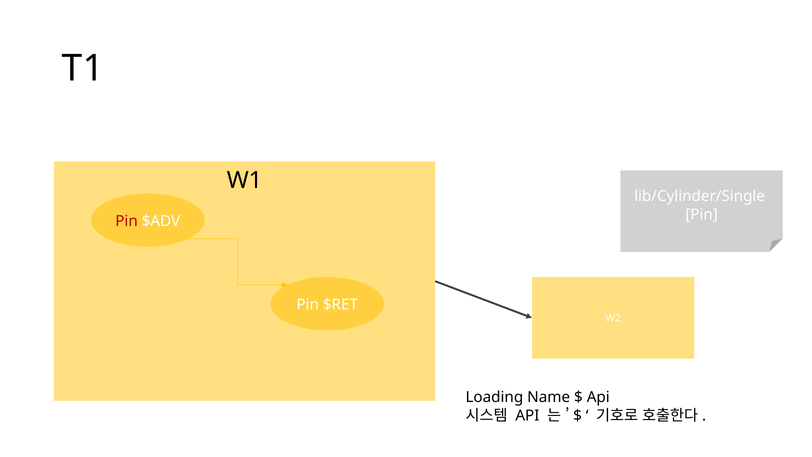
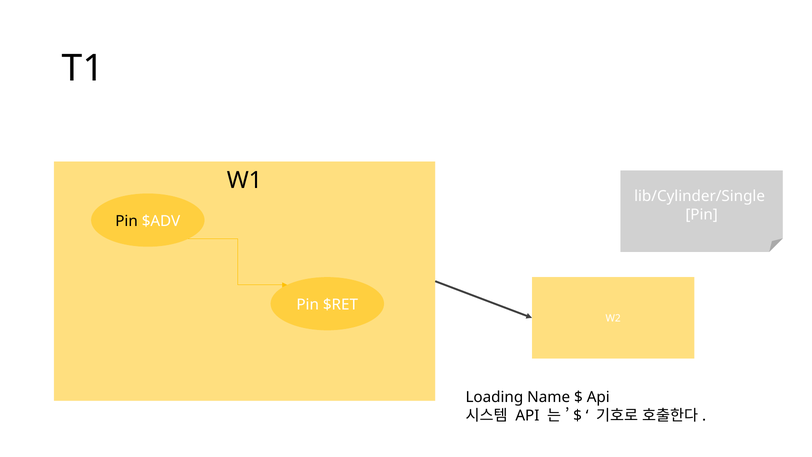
Pin at (127, 221) colour: red -> black
